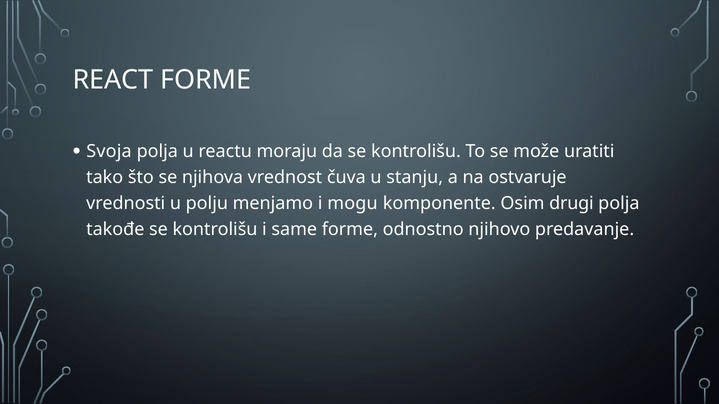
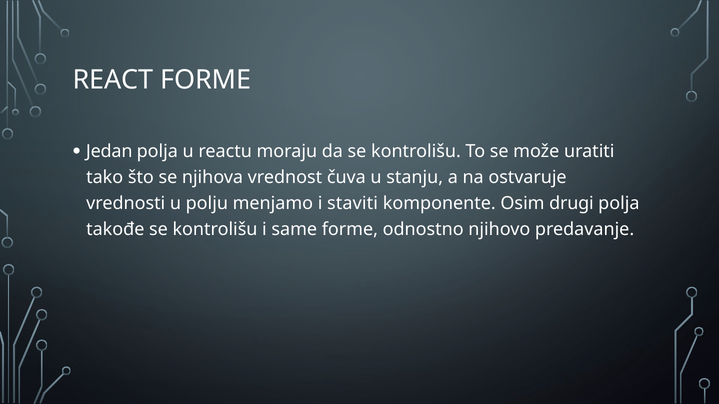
Svoja: Svoja -> Jedan
mogu: mogu -> staviti
